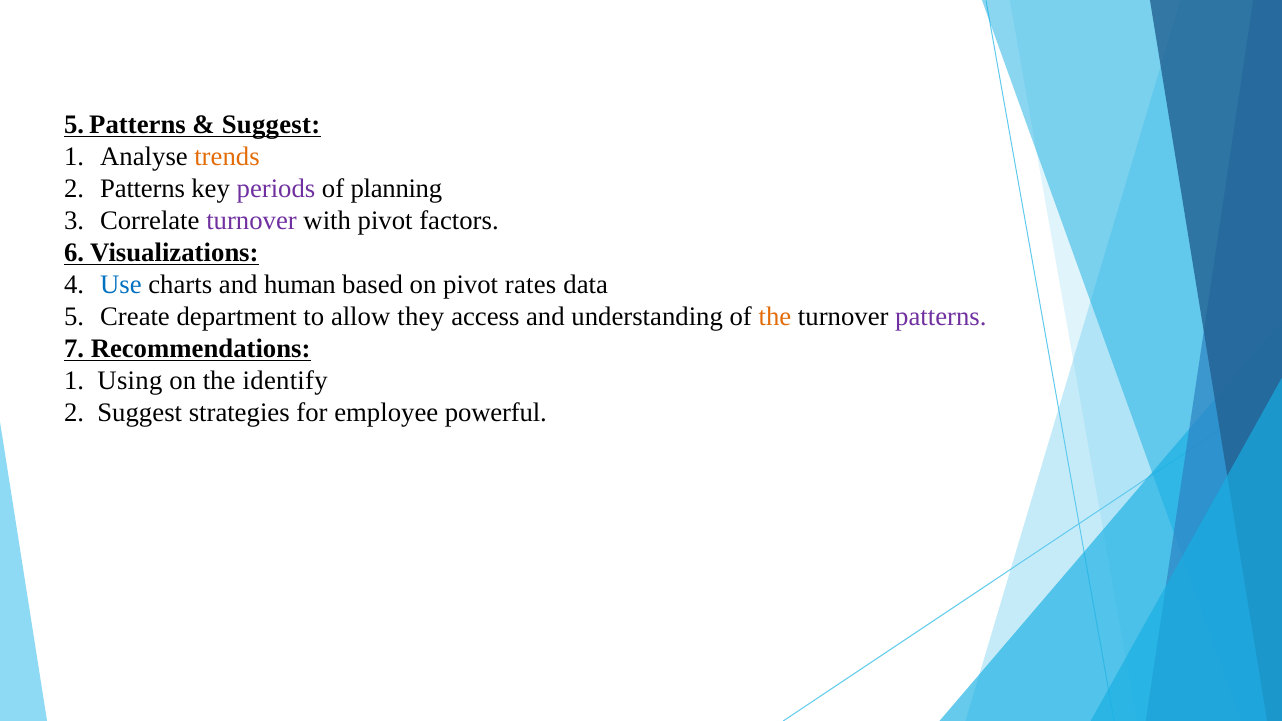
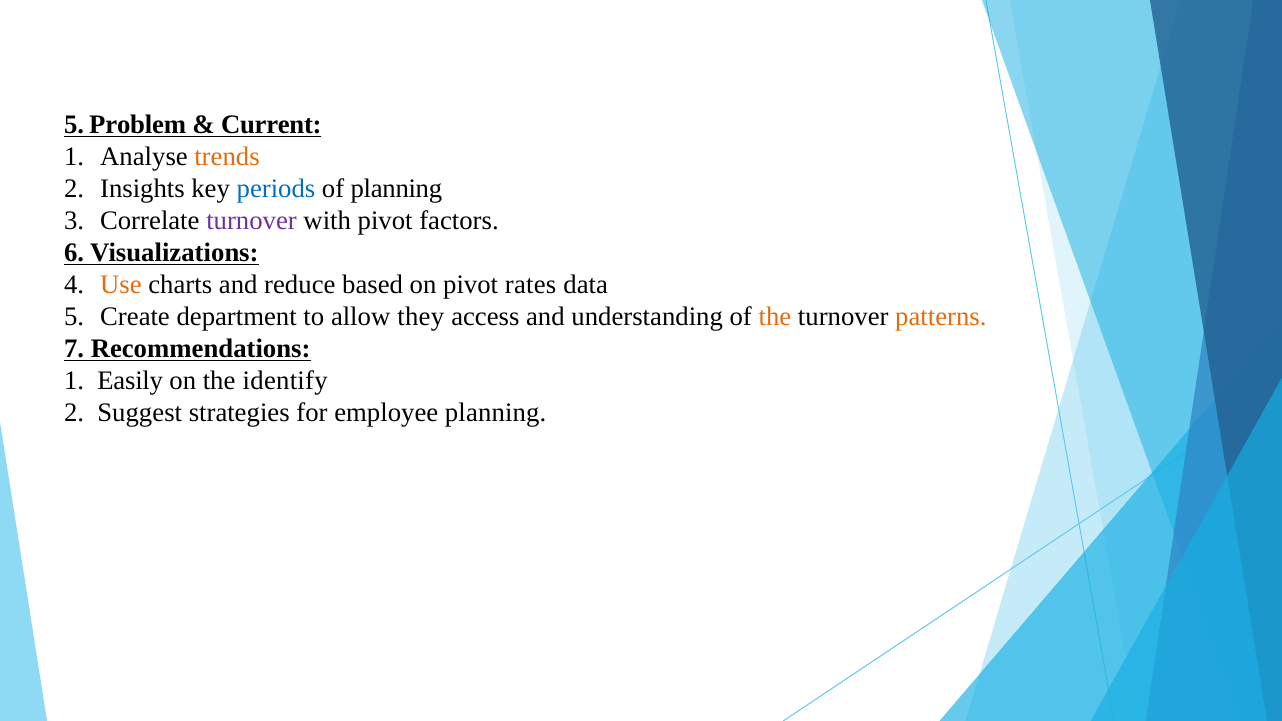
5 Patterns: Patterns -> Problem
Suggest at (271, 125): Suggest -> Current
2 Patterns: Patterns -> Insights
periods colour: purple -> blue
Use colour: blue -> orange
human: human -> reduce
patterns at (941, 317) colour: purple -> orange
Using: Using -> Easily
employee powerful: powerful -> planning
